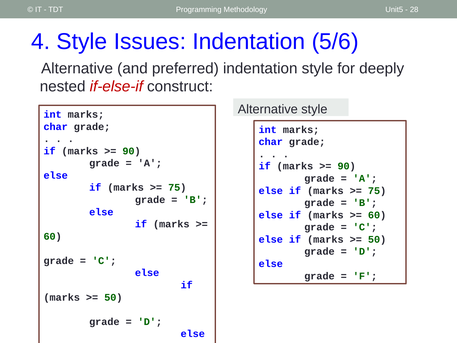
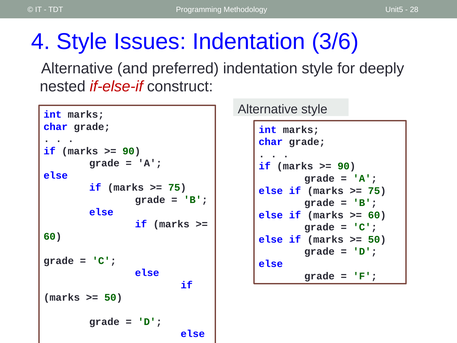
5/6: 5/6 -> 3/6
